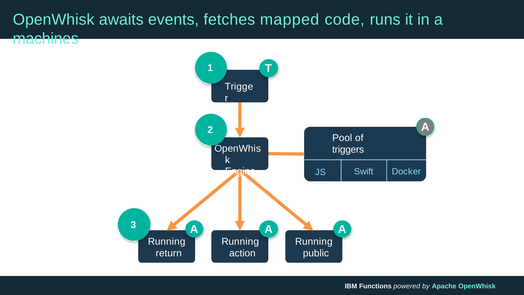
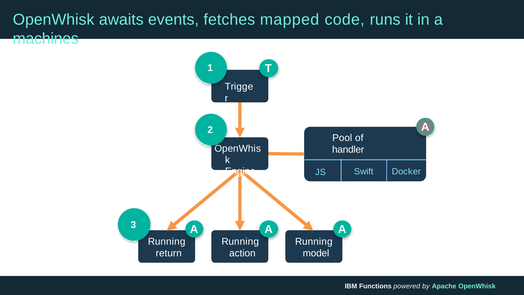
triggers: triggers -> handler
public: public -> model
